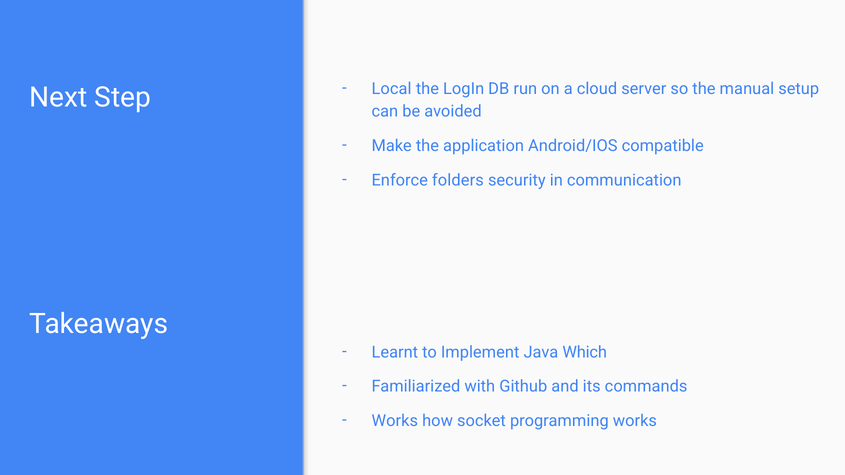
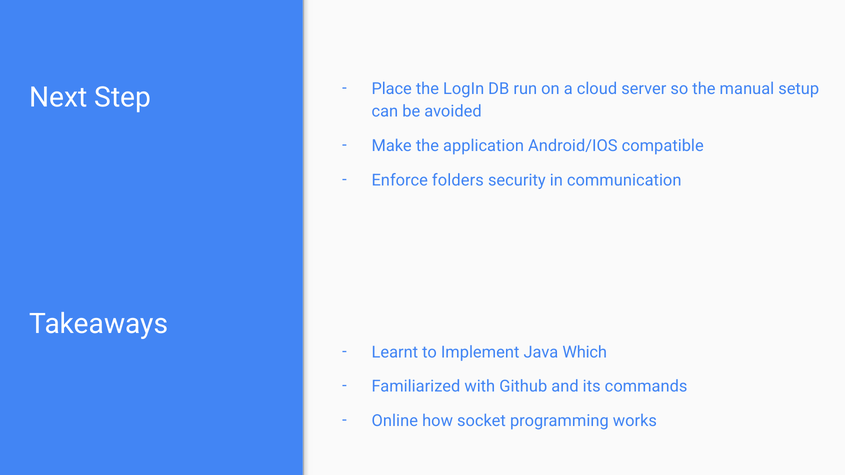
Local: Local -> Place
Works at (395, 421): Works -> Online
